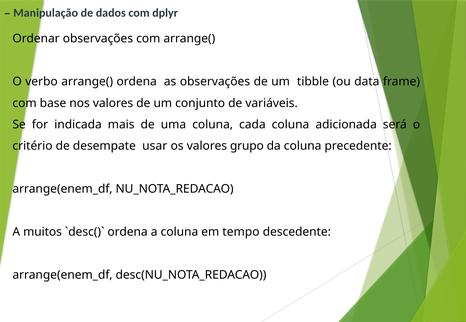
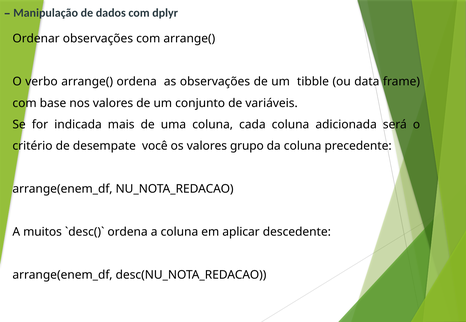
usar: usar -> você
tempo: tempo -> aplicar
